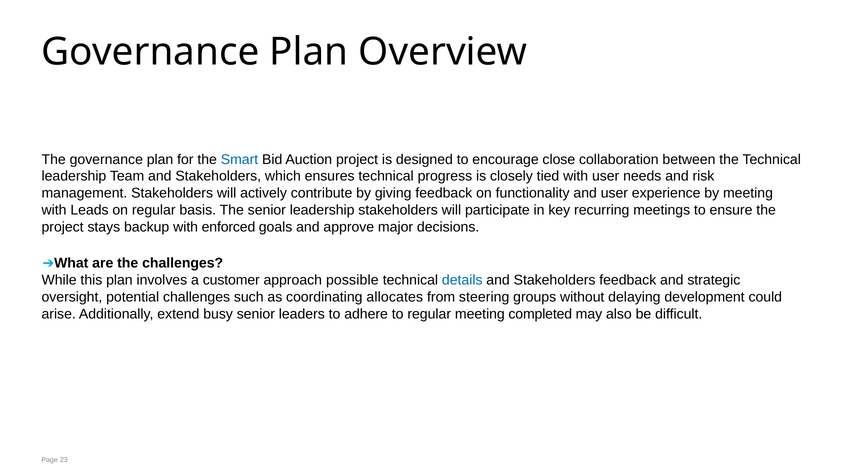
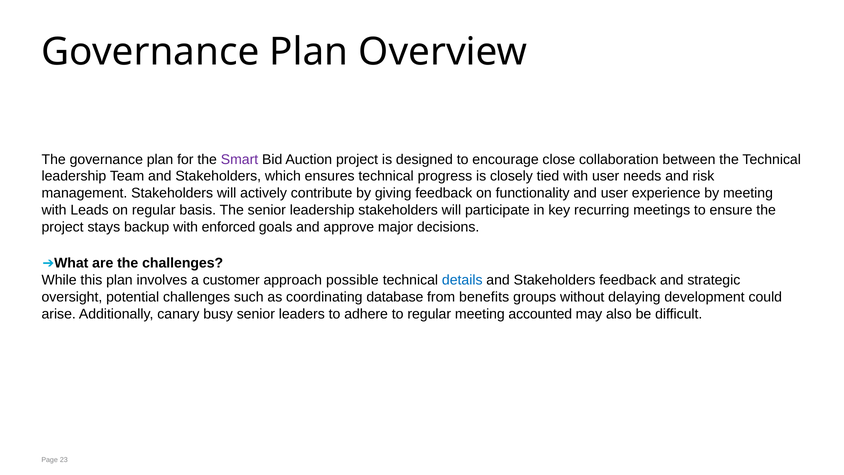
Smart colour: blue -> purple
allocates: allocates -> database
steering: steering -> benefits
extend: extend -> canary
completed: completed -> accounted
